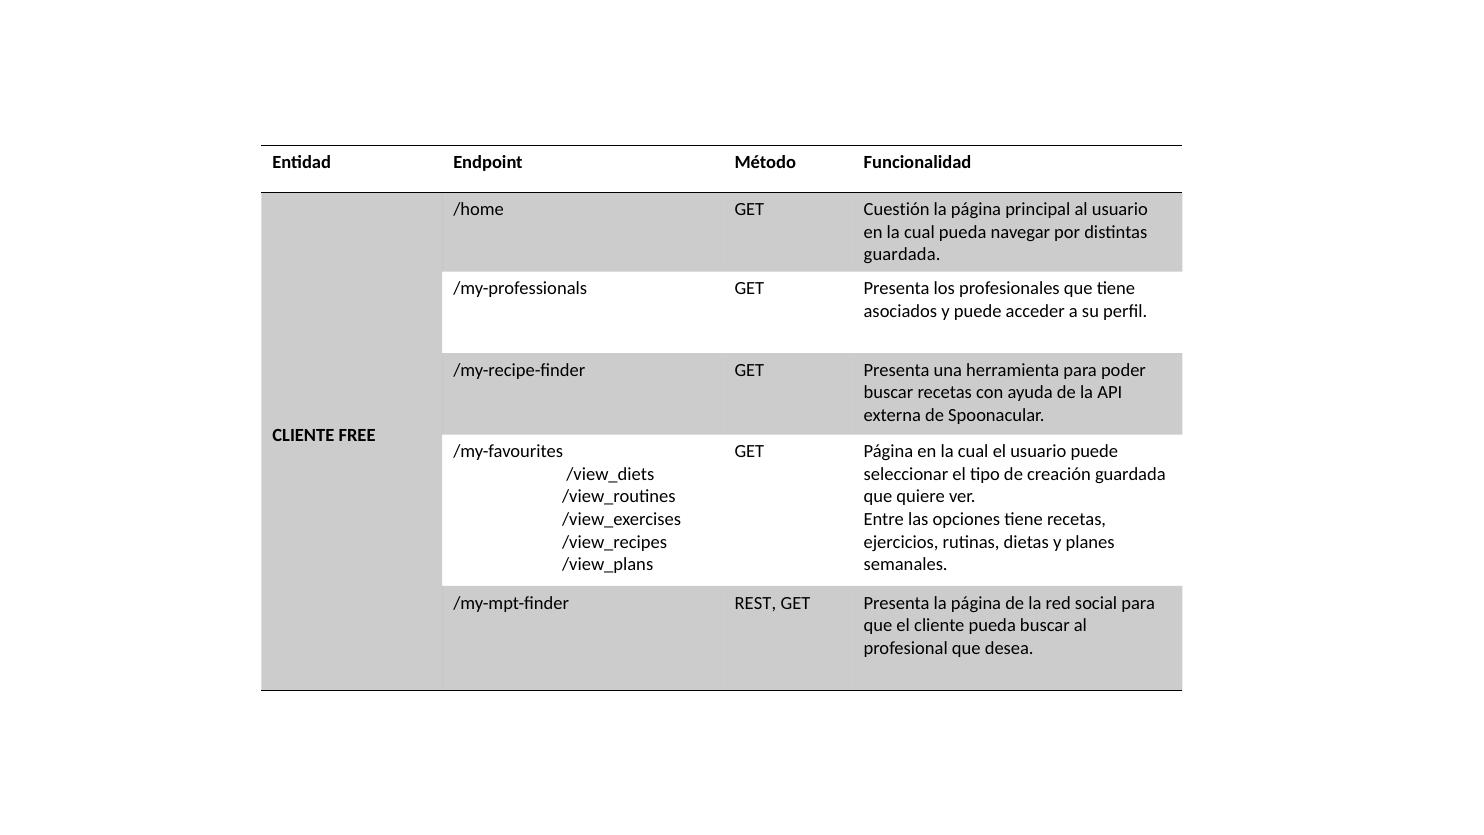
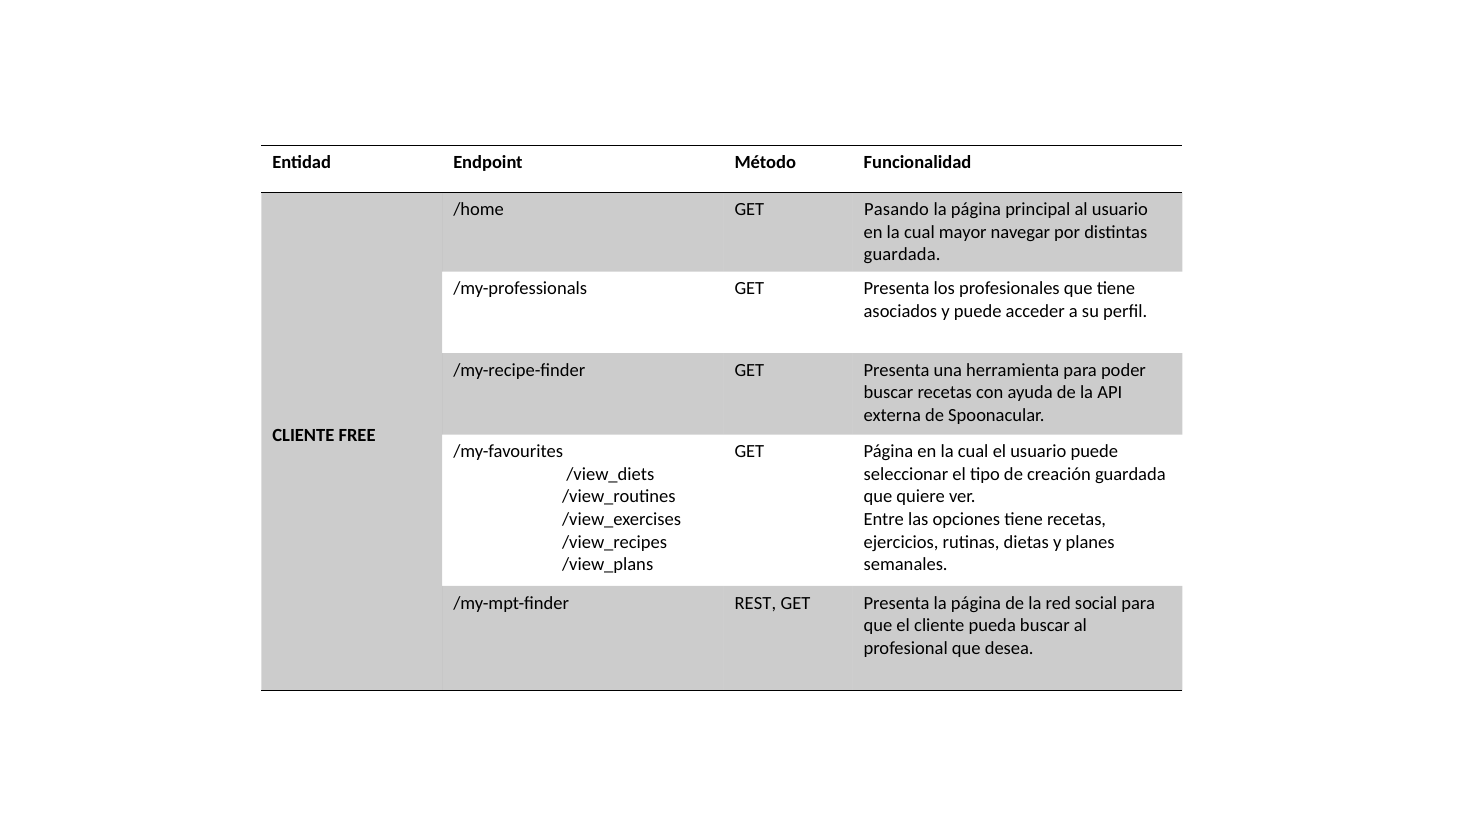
Cuestión: Cuestión -> Pasando
cual pueda: pueda -> mayor
